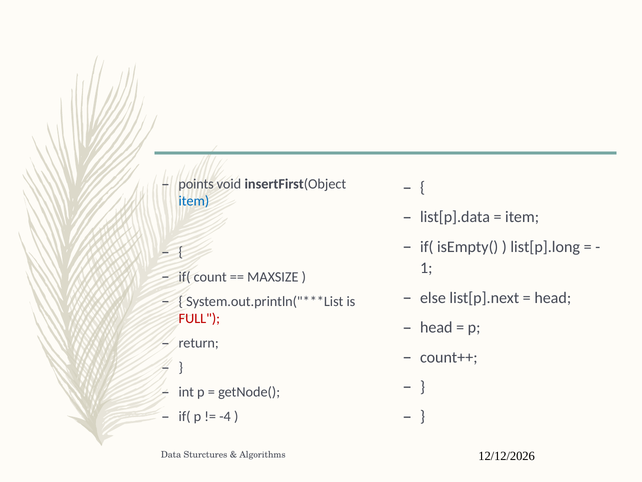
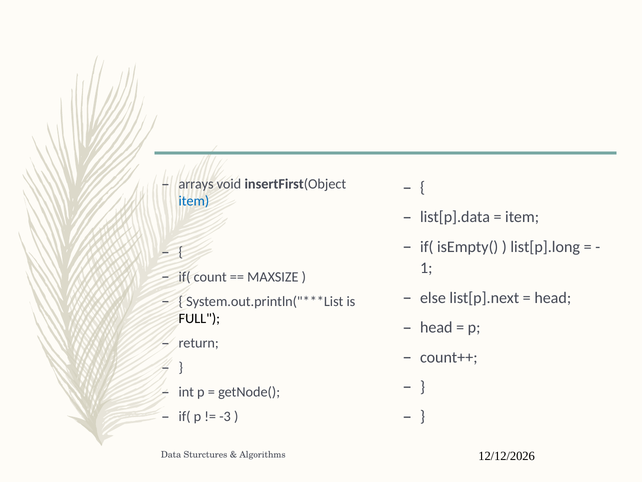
points: points -> arrays
FULL colour: red -> black
-4: -4 -> -3
